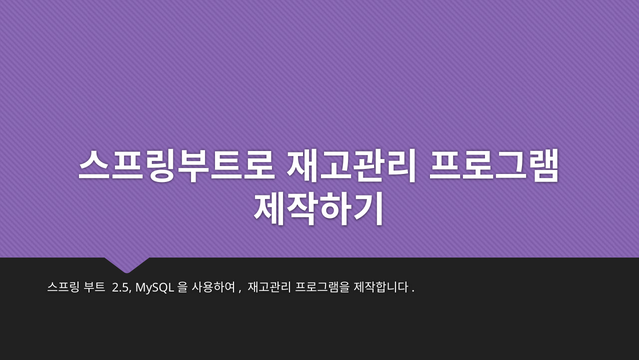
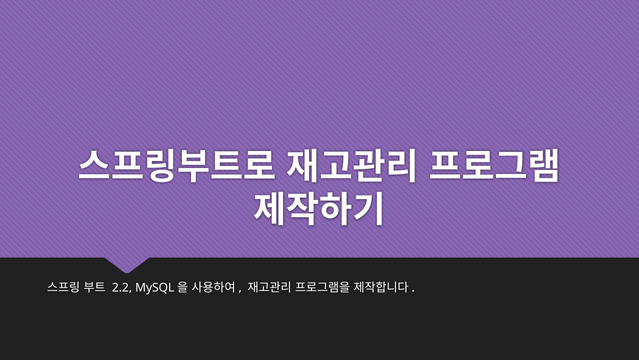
2.5: 2.5 -> 2.2
